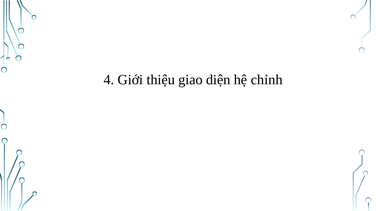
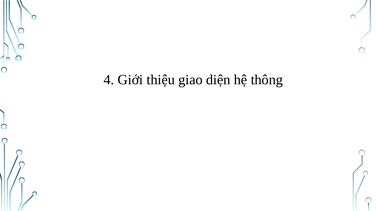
chỉnh: chỉnh -> thông
